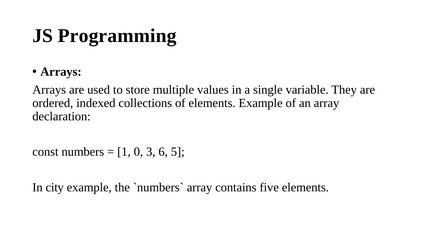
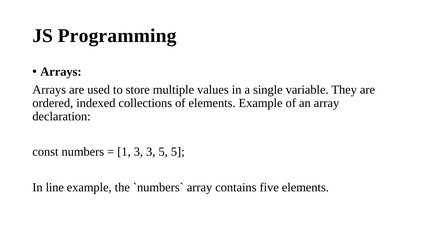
1 0: 0 -> 3
3 6: 6 -> 5
city: city -> line
